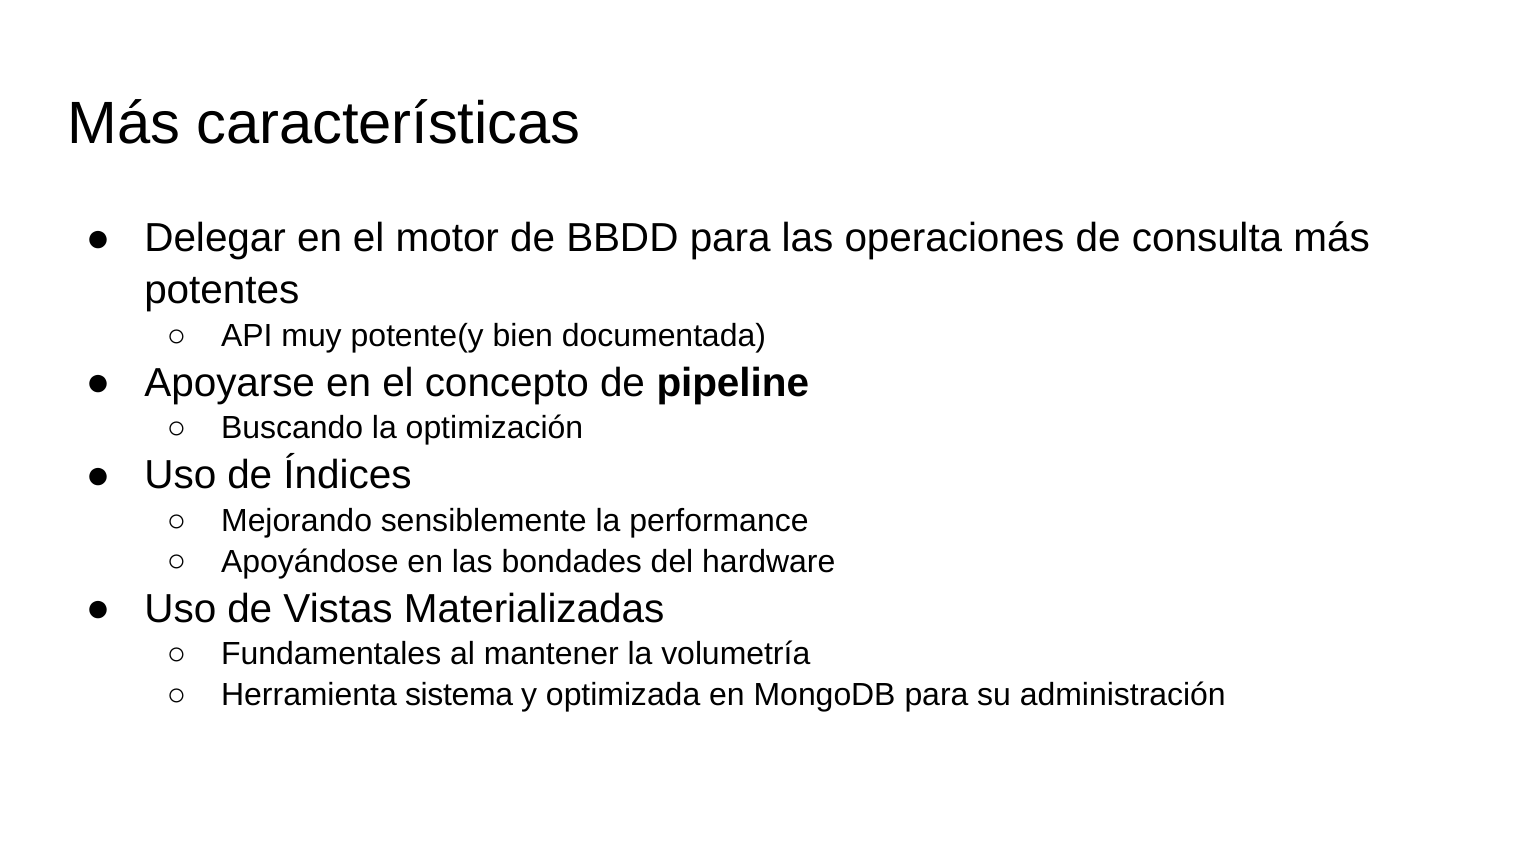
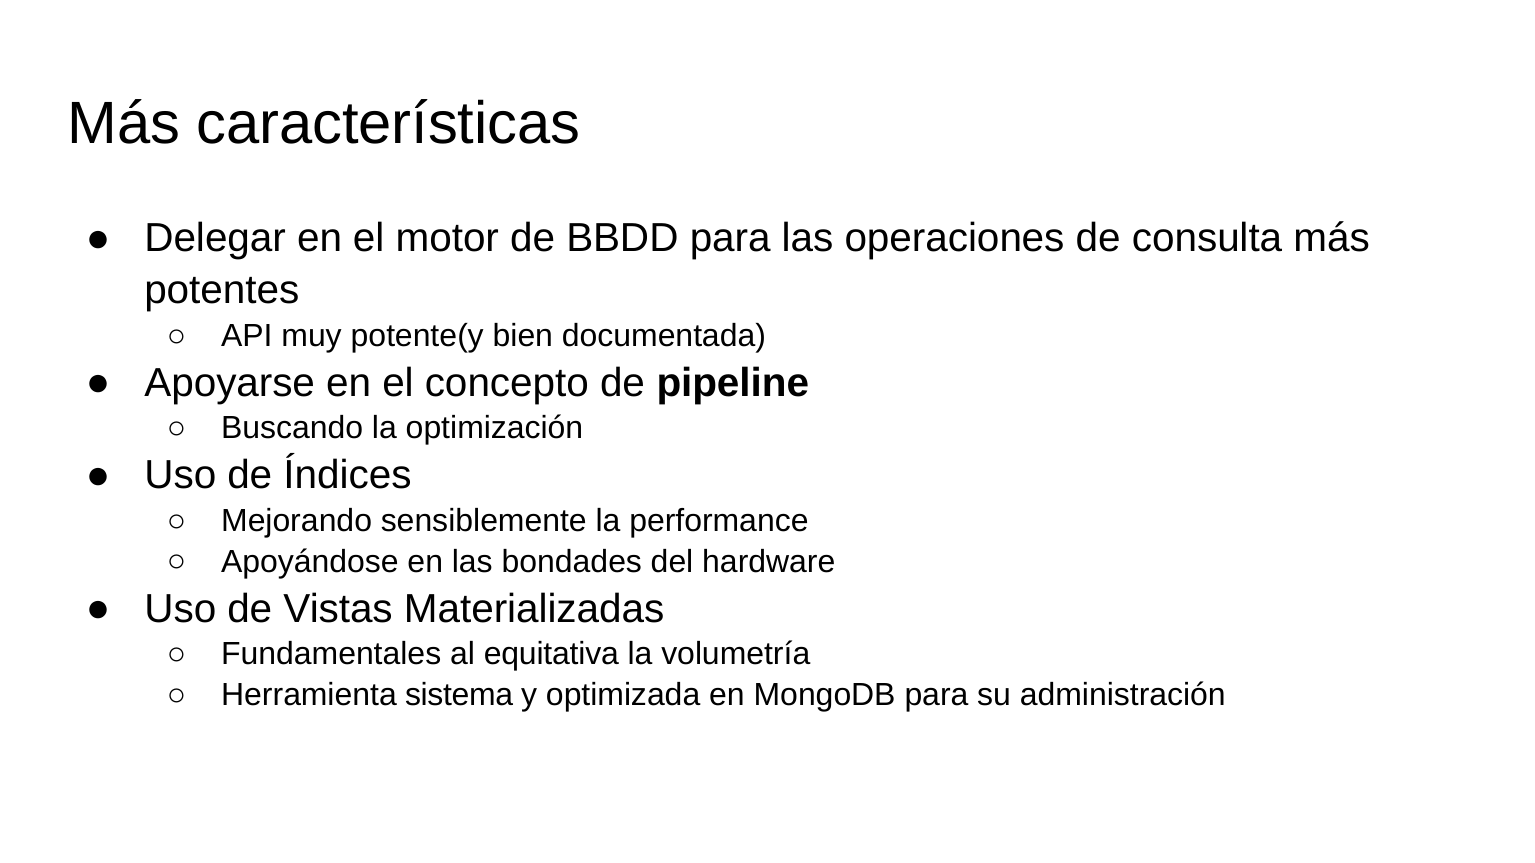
mantener: mantener -> equitativa
